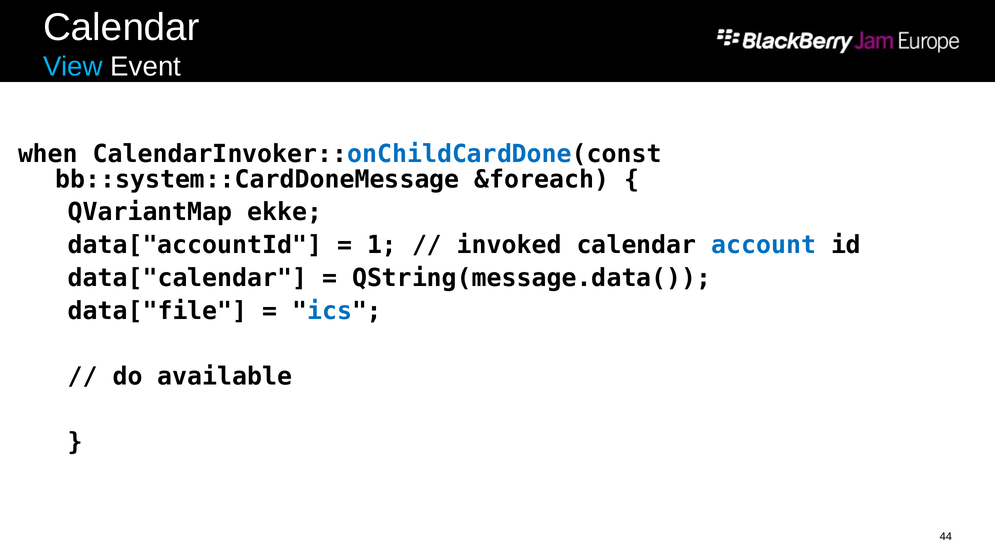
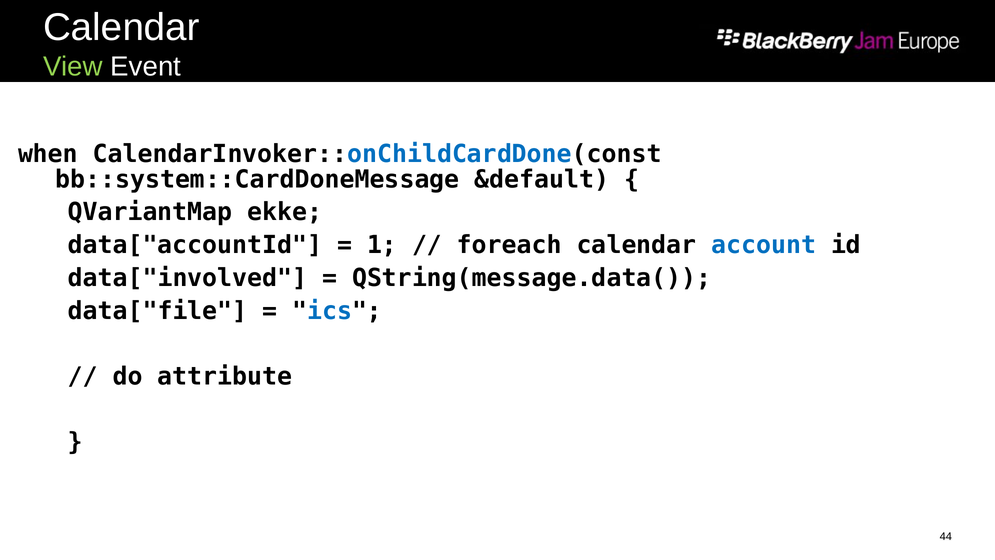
View colour: light blue -> light green
&foreach: &foreach -> &default
invoked: invoked -> foreach
data["calendar: data["calendar -> data["involved
available: available -> attribute
